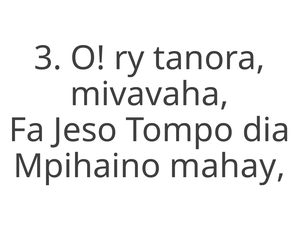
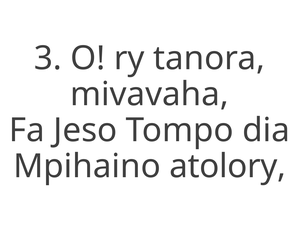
mahay: mahay -> atolory
